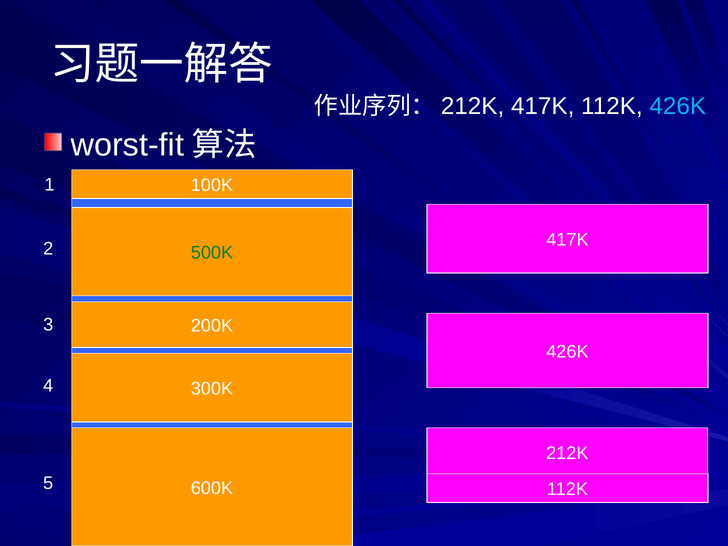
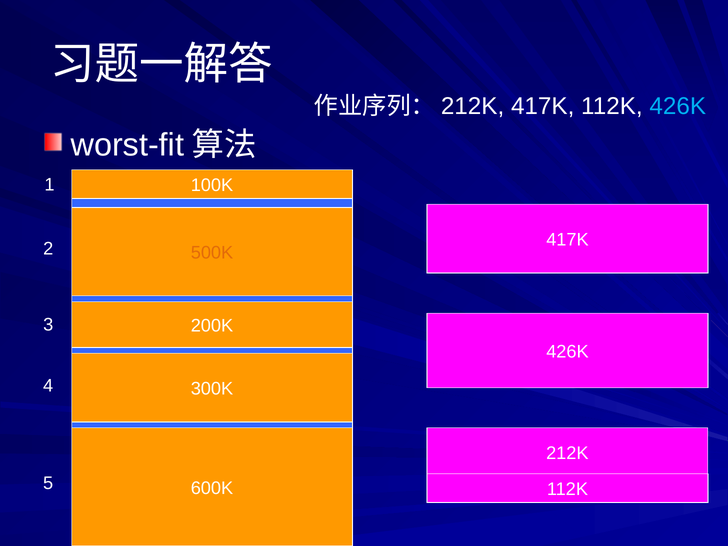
500K colour: green -> orange
